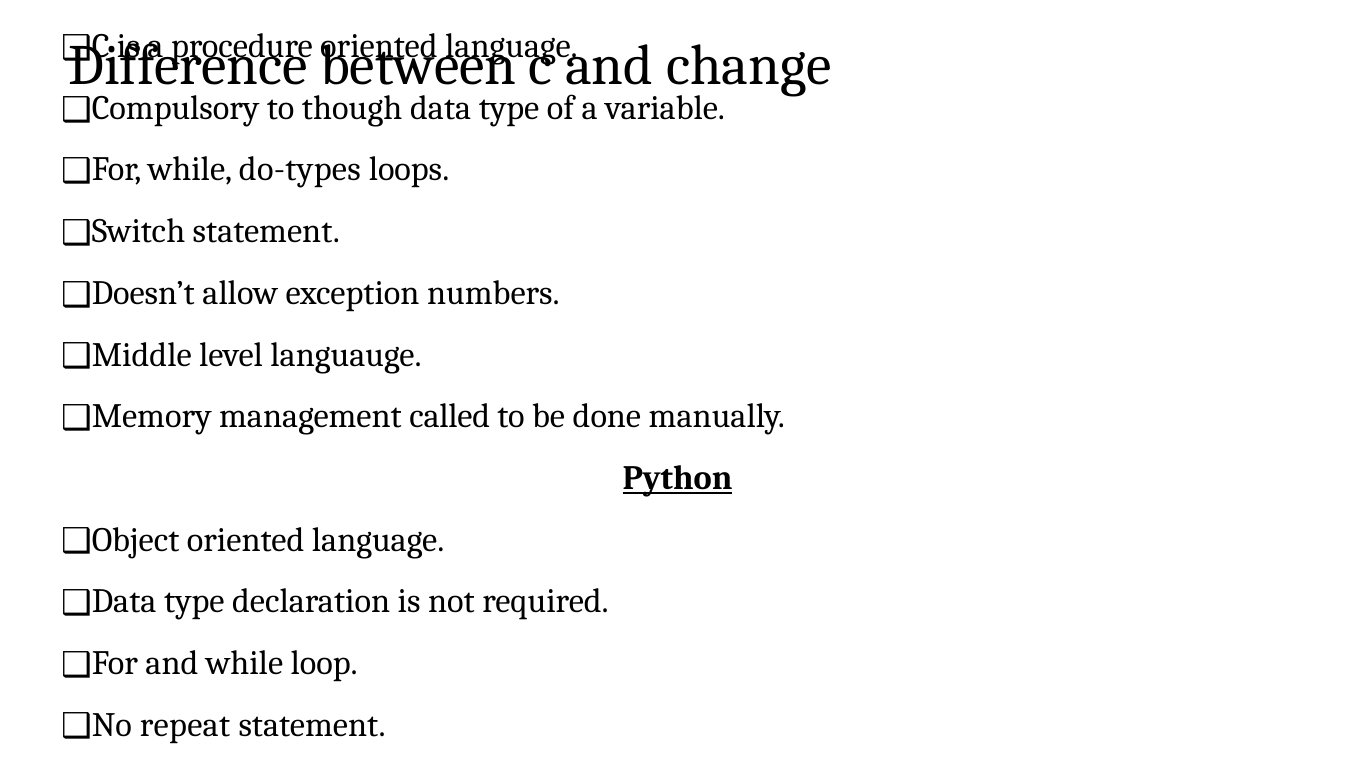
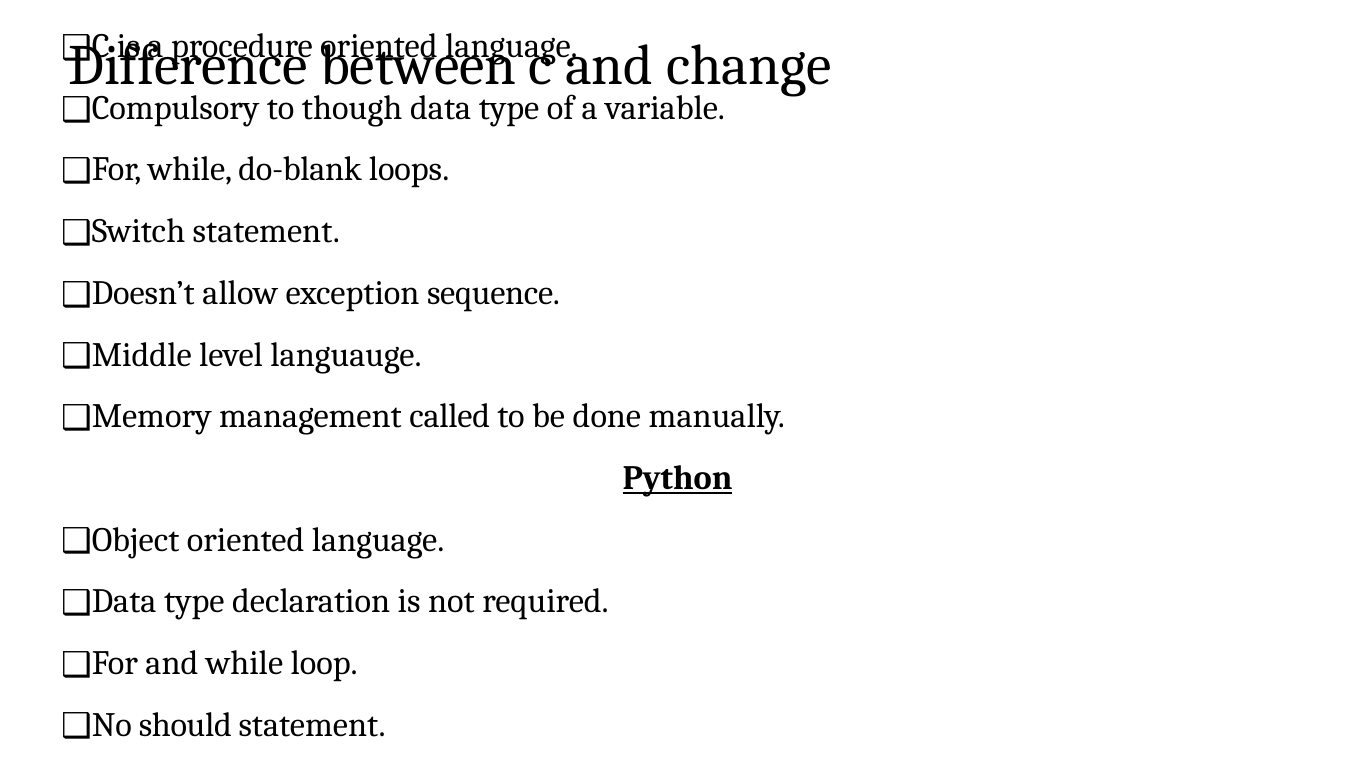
do-types: do-types -> do-blank
numbers: numbers -> sequence
repeat: repeat -> should
